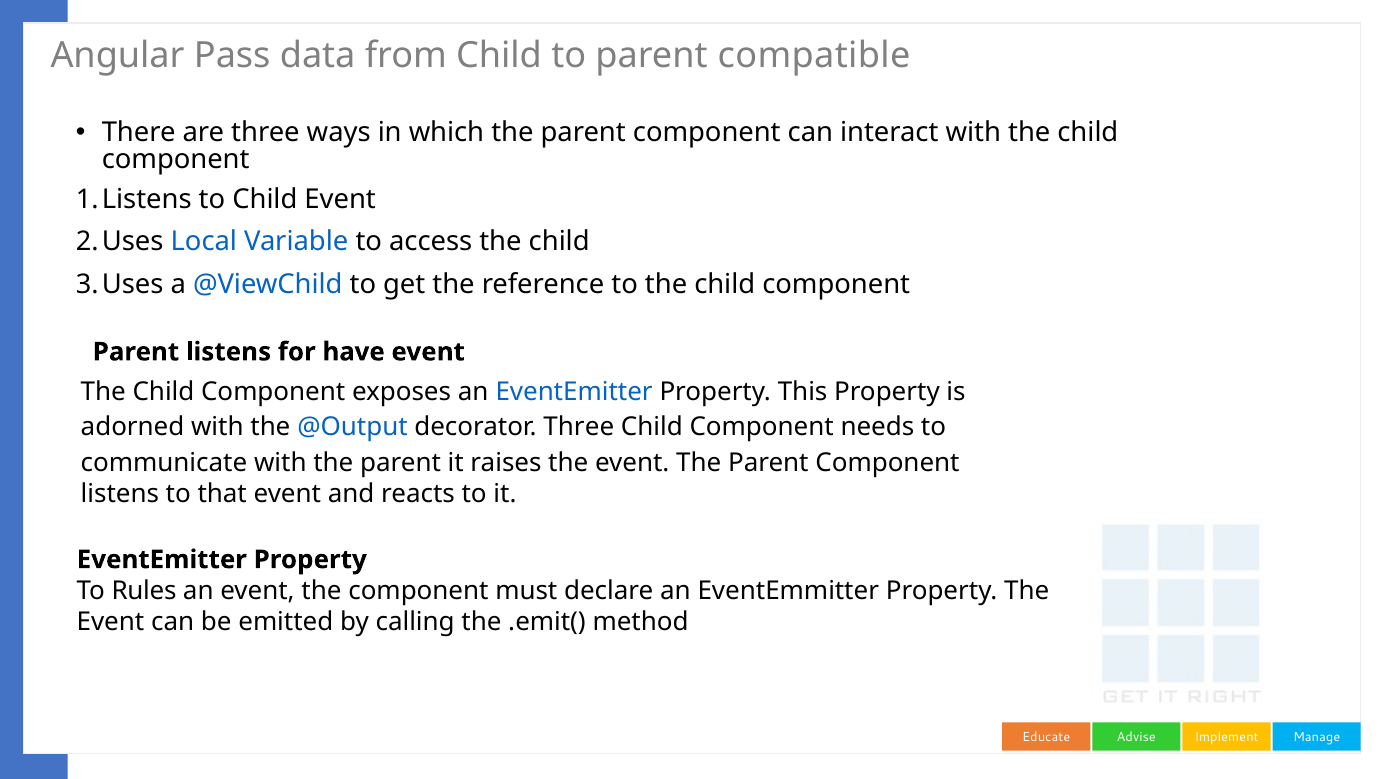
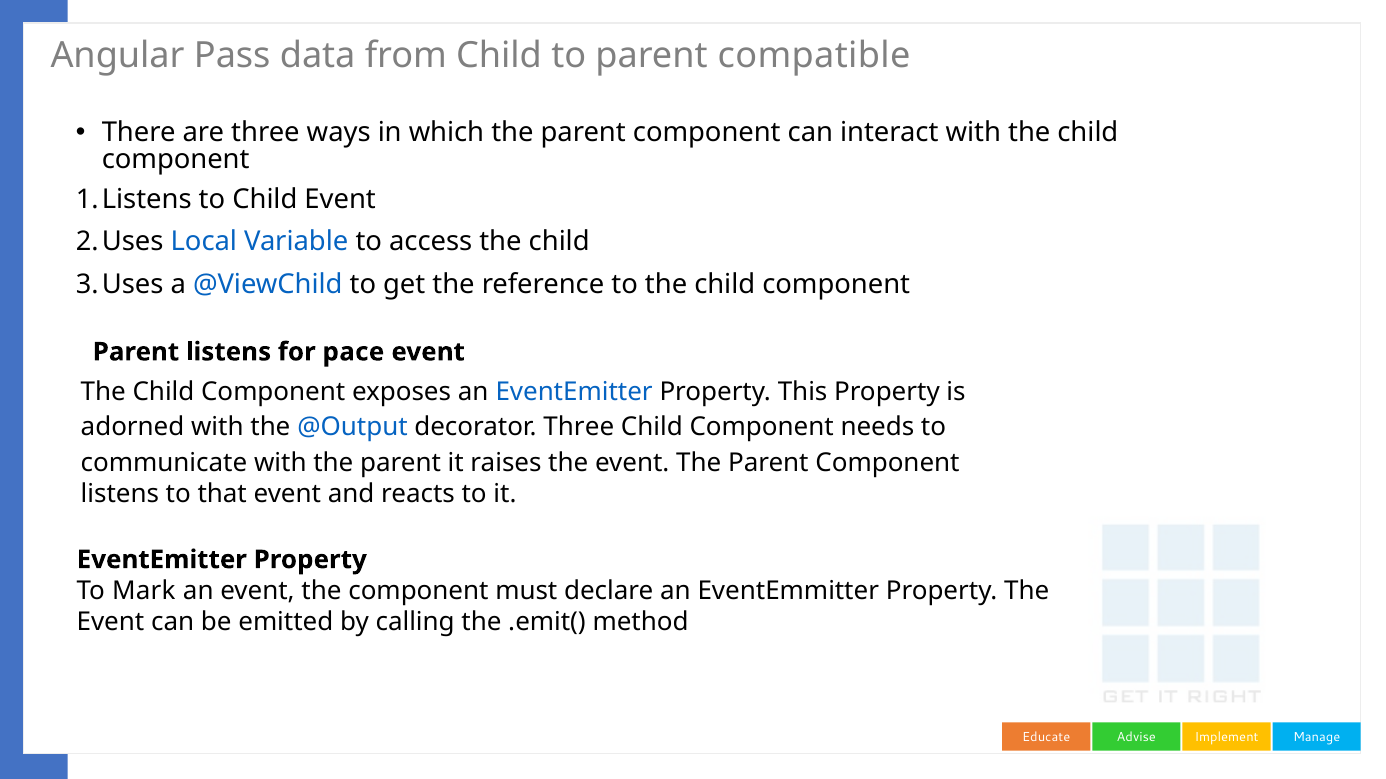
have: have -> pace
Rules: Rules -> Mark
